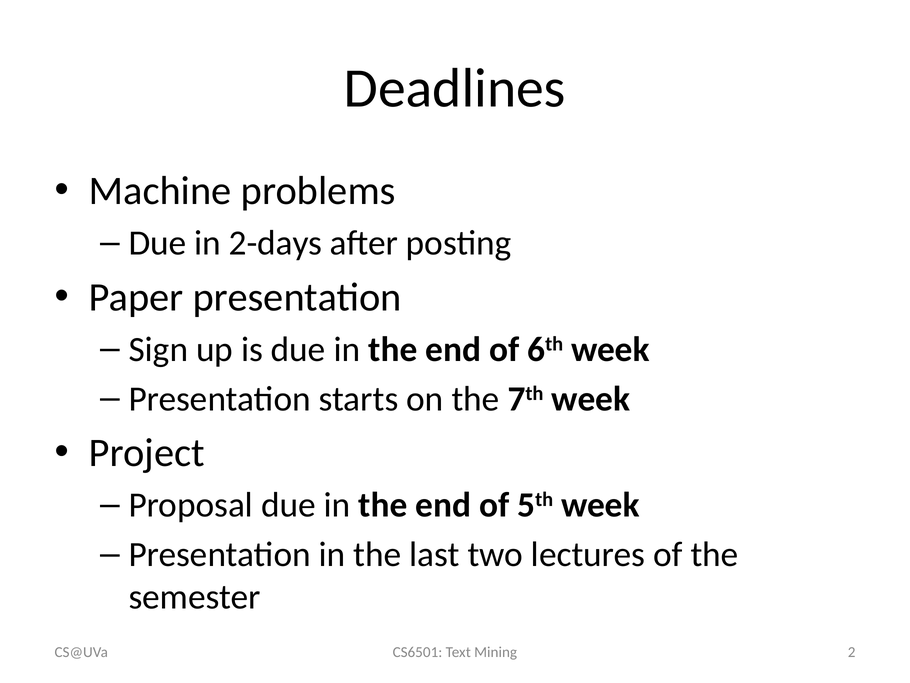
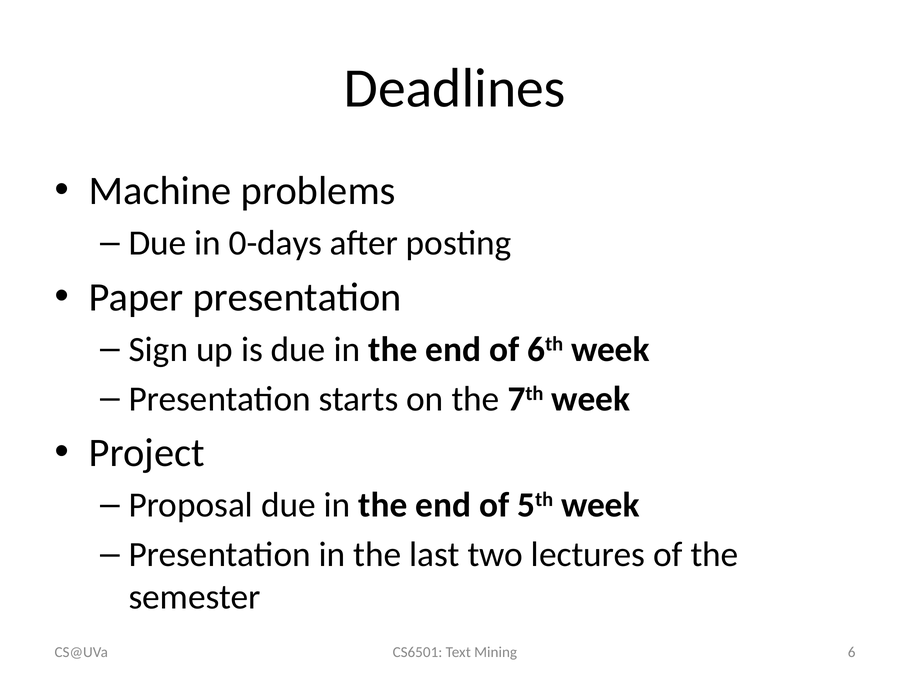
2-days: 2-days -> 0-days
2: 2 -> 6
